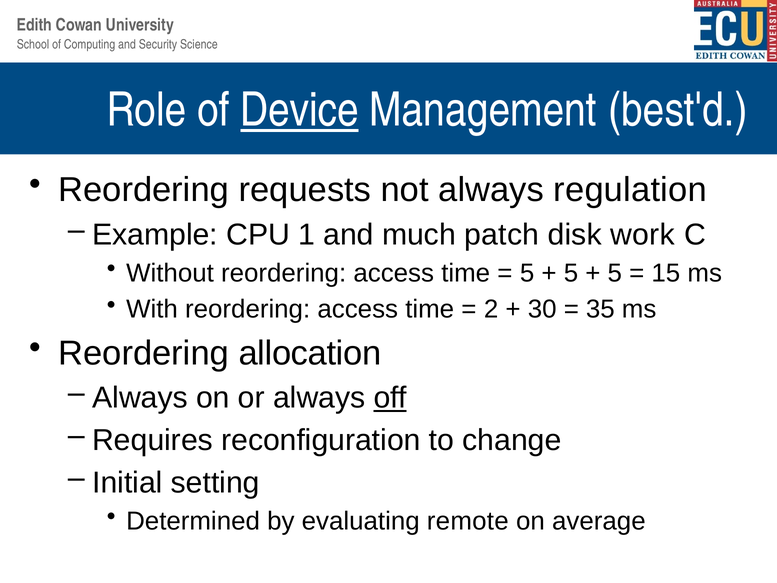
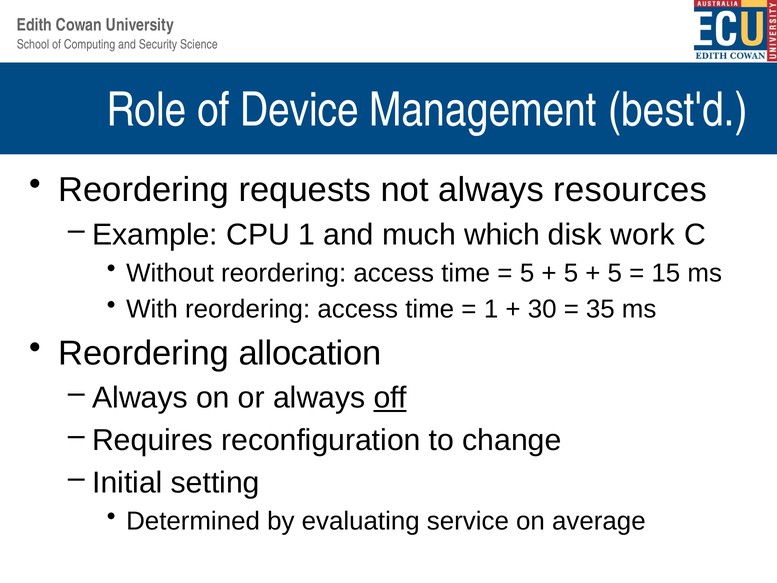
Device underline: present -> none
regulation: regulation -> resources
patch: patch -> which
2 at (491, 309): 2 -> 1
remote: remote -> service
